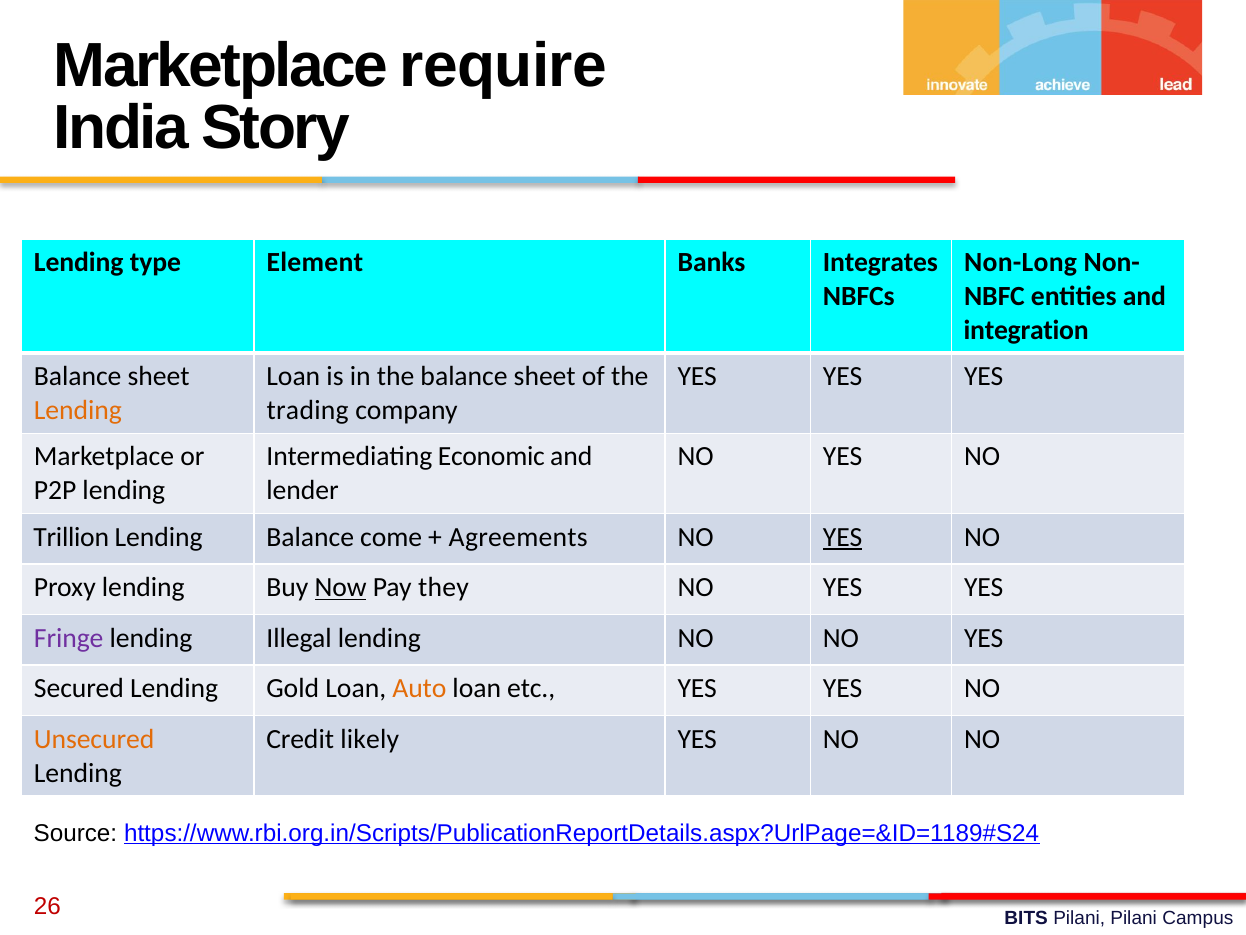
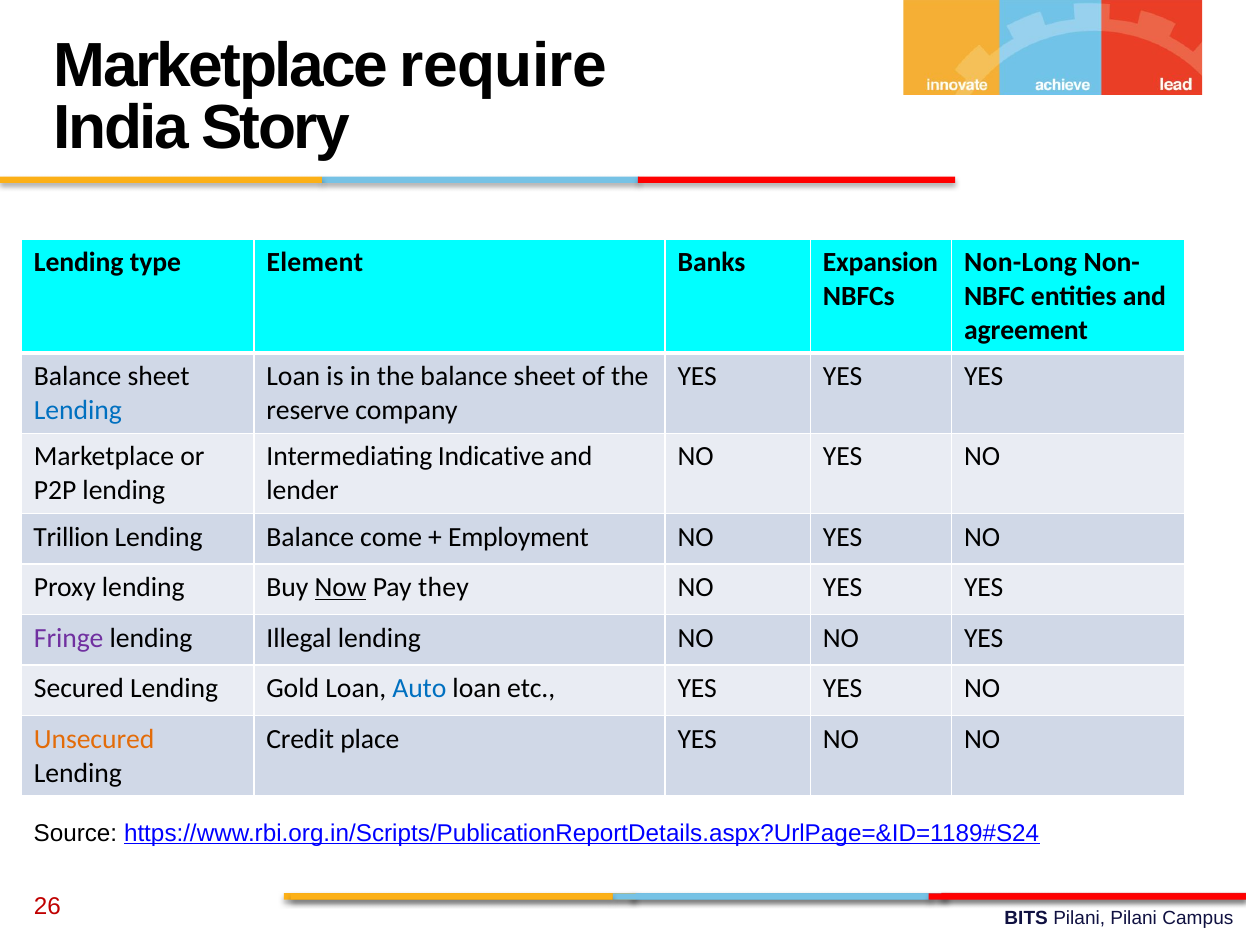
Integrates: Integrates -> Expansion
integration: integration -> agreement
Lending at (78, 410) colour: orange -> blue
trading: trading -> reserve
Economic: Economic -> Indicative
Agreements: Agreements -> Employment
YES at (843, 537) underline: present -> none
Auto colour: orange -> blue
likely: likely -> place
